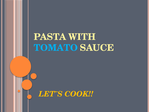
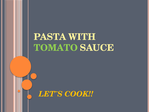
TOMATO colour: light blue -> light green
